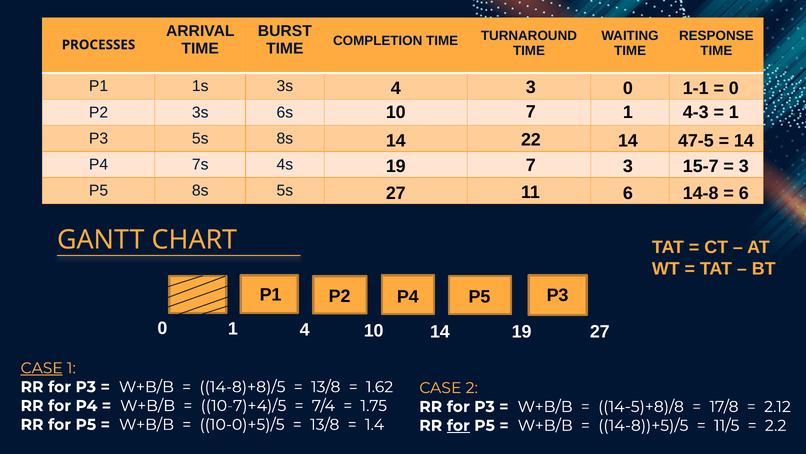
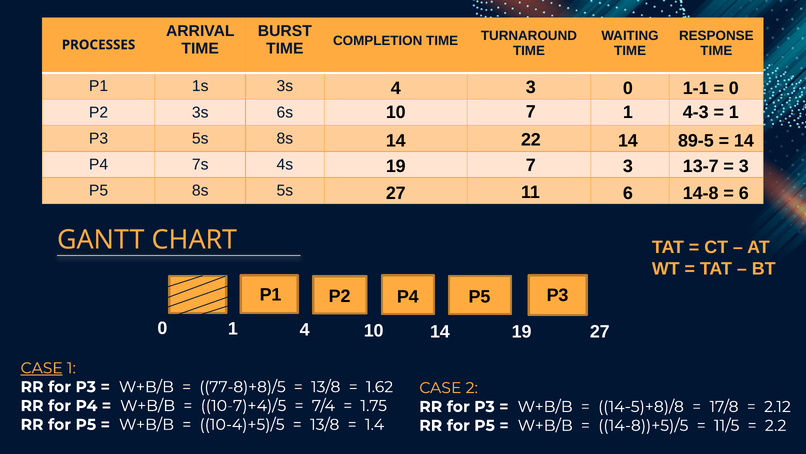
47-5: 47-5 -> 89-5
15-7: 15-7 -> 13-7
14-8)+8)/5: 14-8)+8)/5 -> 77-8)+8)/5
10-0)+5)/5: 10-0)+5)/5 -> 10-4)+5)/5
for at (458, 425) underline: present -> none
